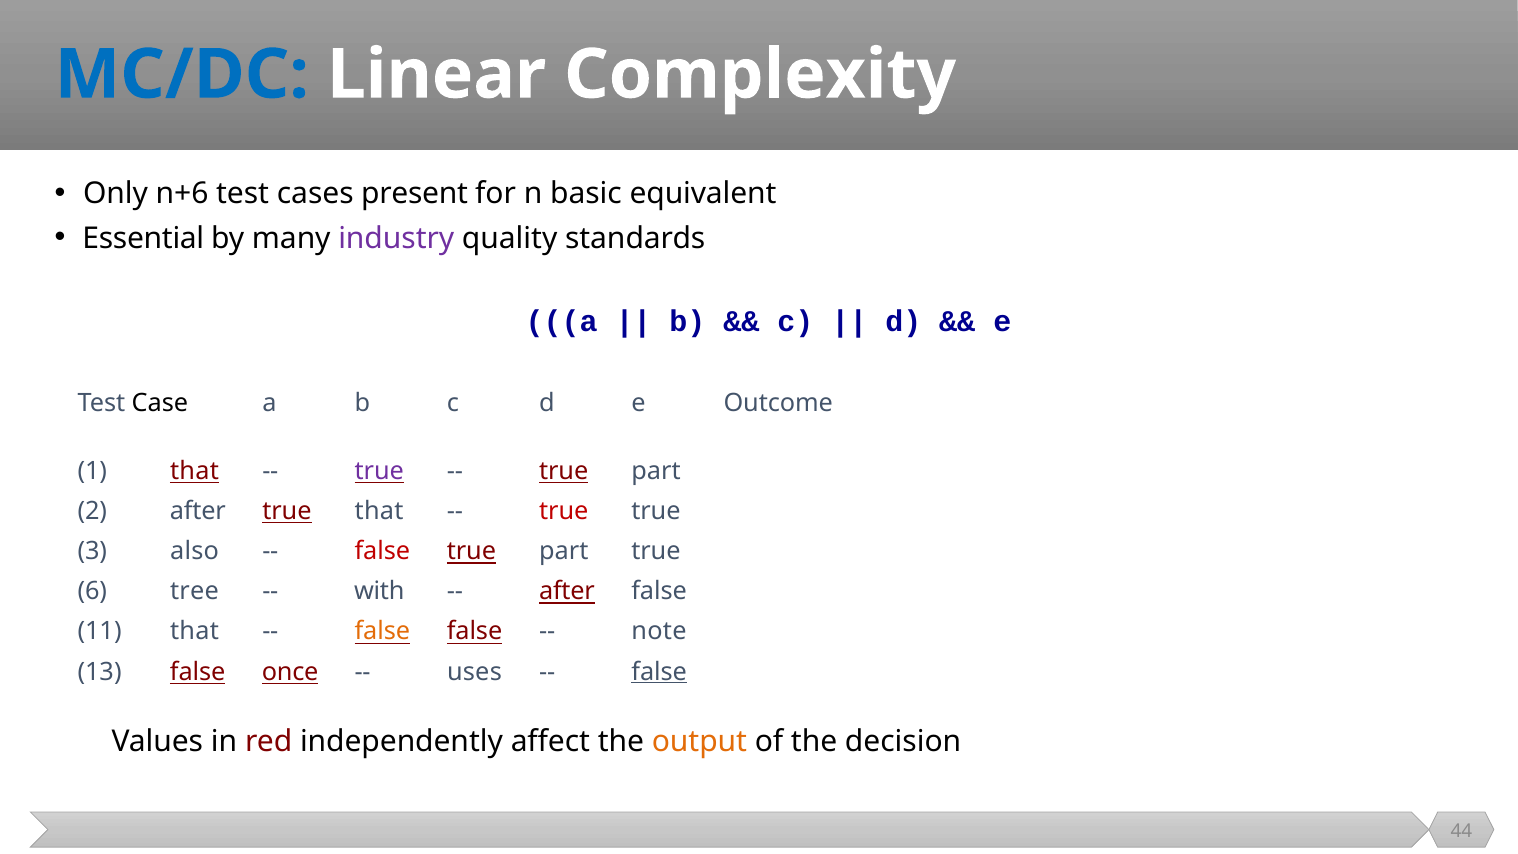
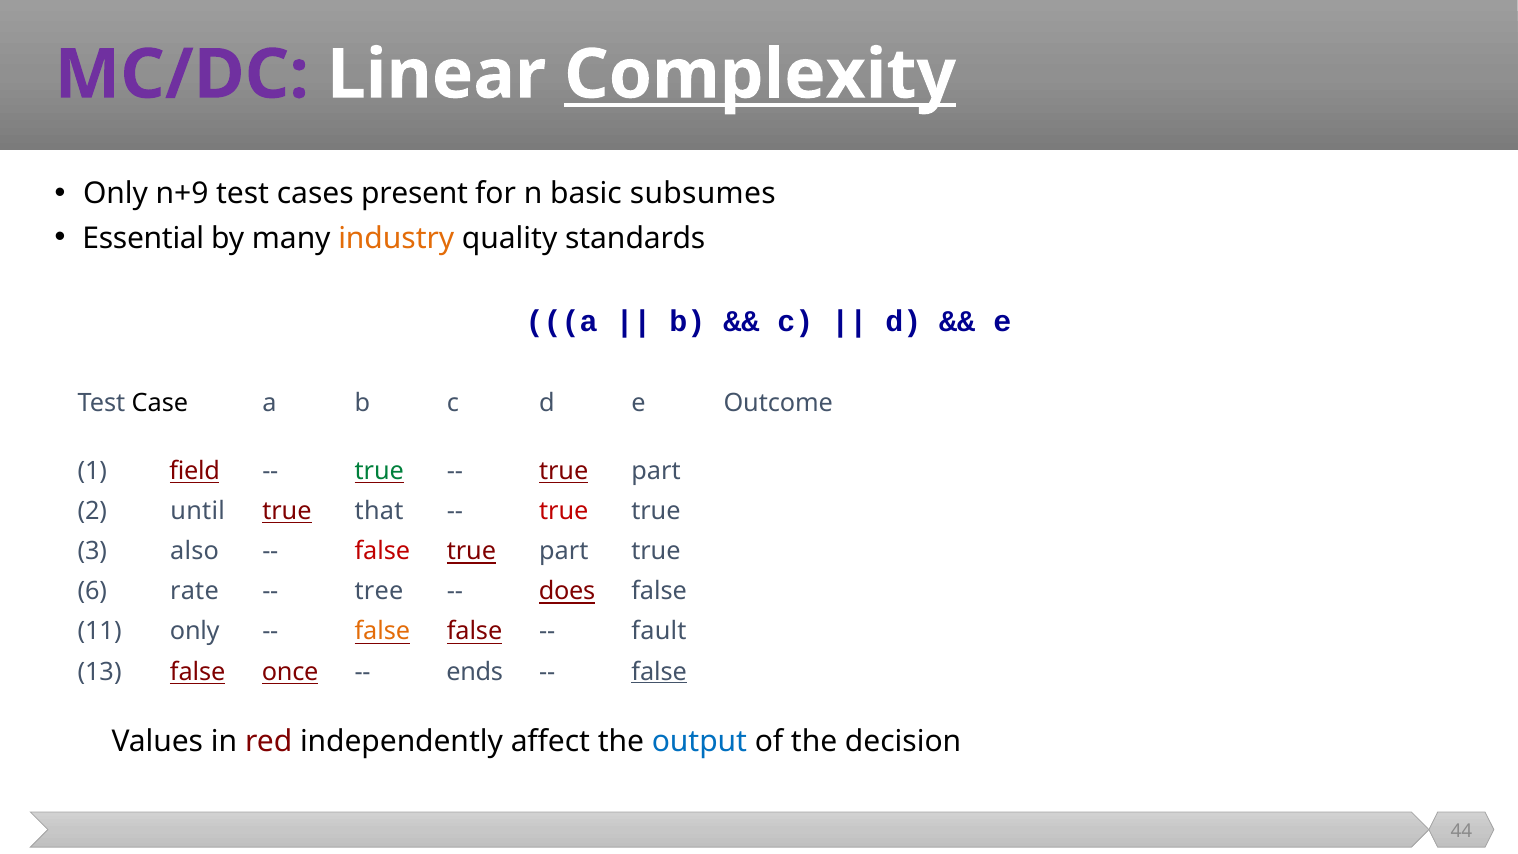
MC/DC colour: blue -> purple
Complexity underline: none -> present
n+6: n+6 -> n+9
equivalent: equivalent -> subsumes
industry colour: purple -> orange
1 that: that -> field
true at (379, 471) colour: purple -> green
2 after: after -> until
tree: tree -> rate
with: with -> tree
after at (567, 591): after -> does
11 that: that -> only
note: note -> fault
uses: uses -> ends
output colour: orange -> blue
